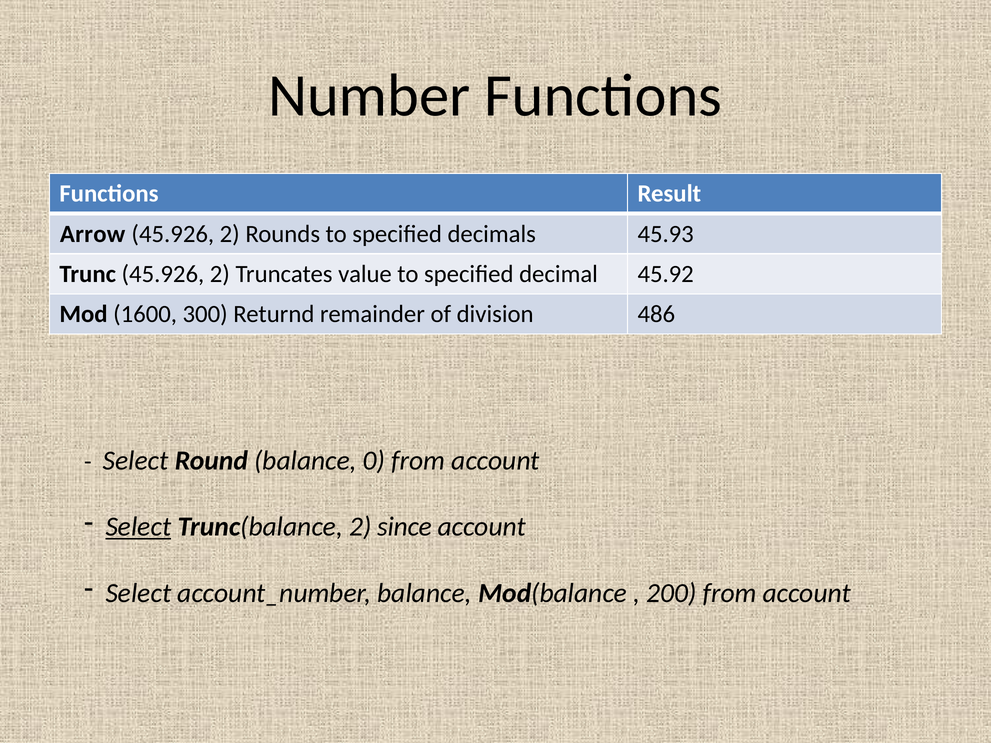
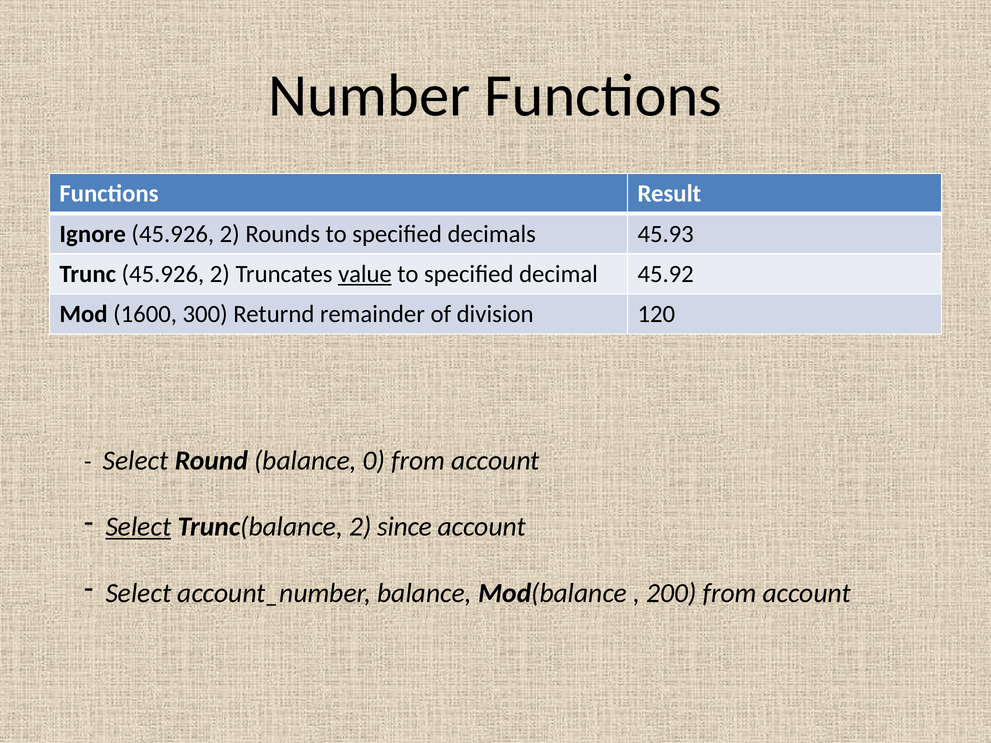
Arrow: Arrow -> Ignore
value underline: none -> present
486: 486 -> 120
